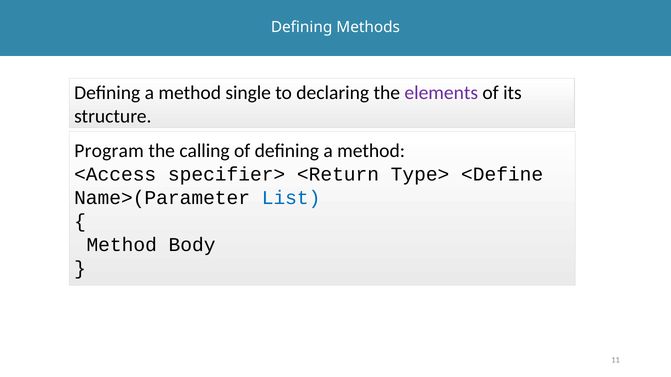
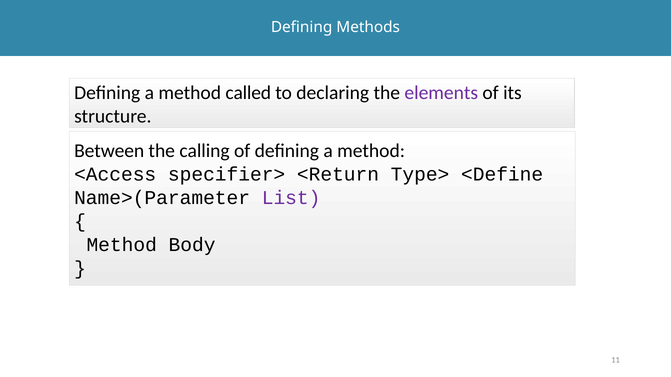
single: single -> called
Program: Program -> Between
List colour: blue -> purple
